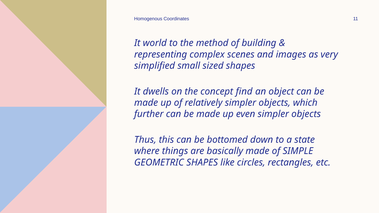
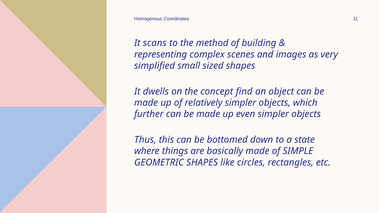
world: world -> scans
